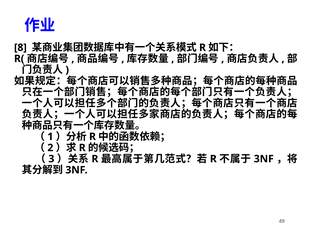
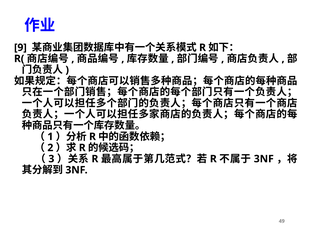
8: 8 -> 9
